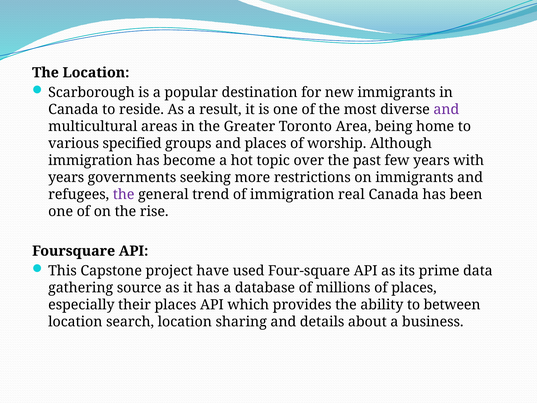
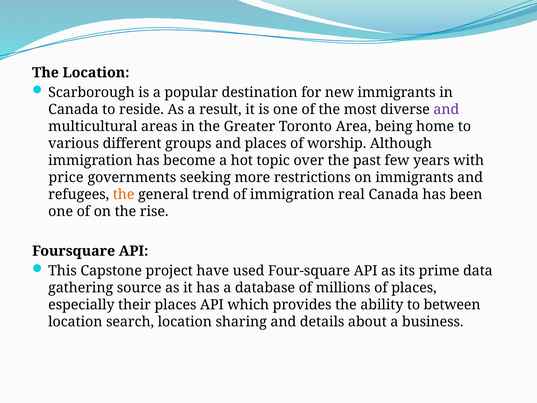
specified: specified -> different
years at (66, 177): years -> price
the at (124, 194) colour: purple -> orange
